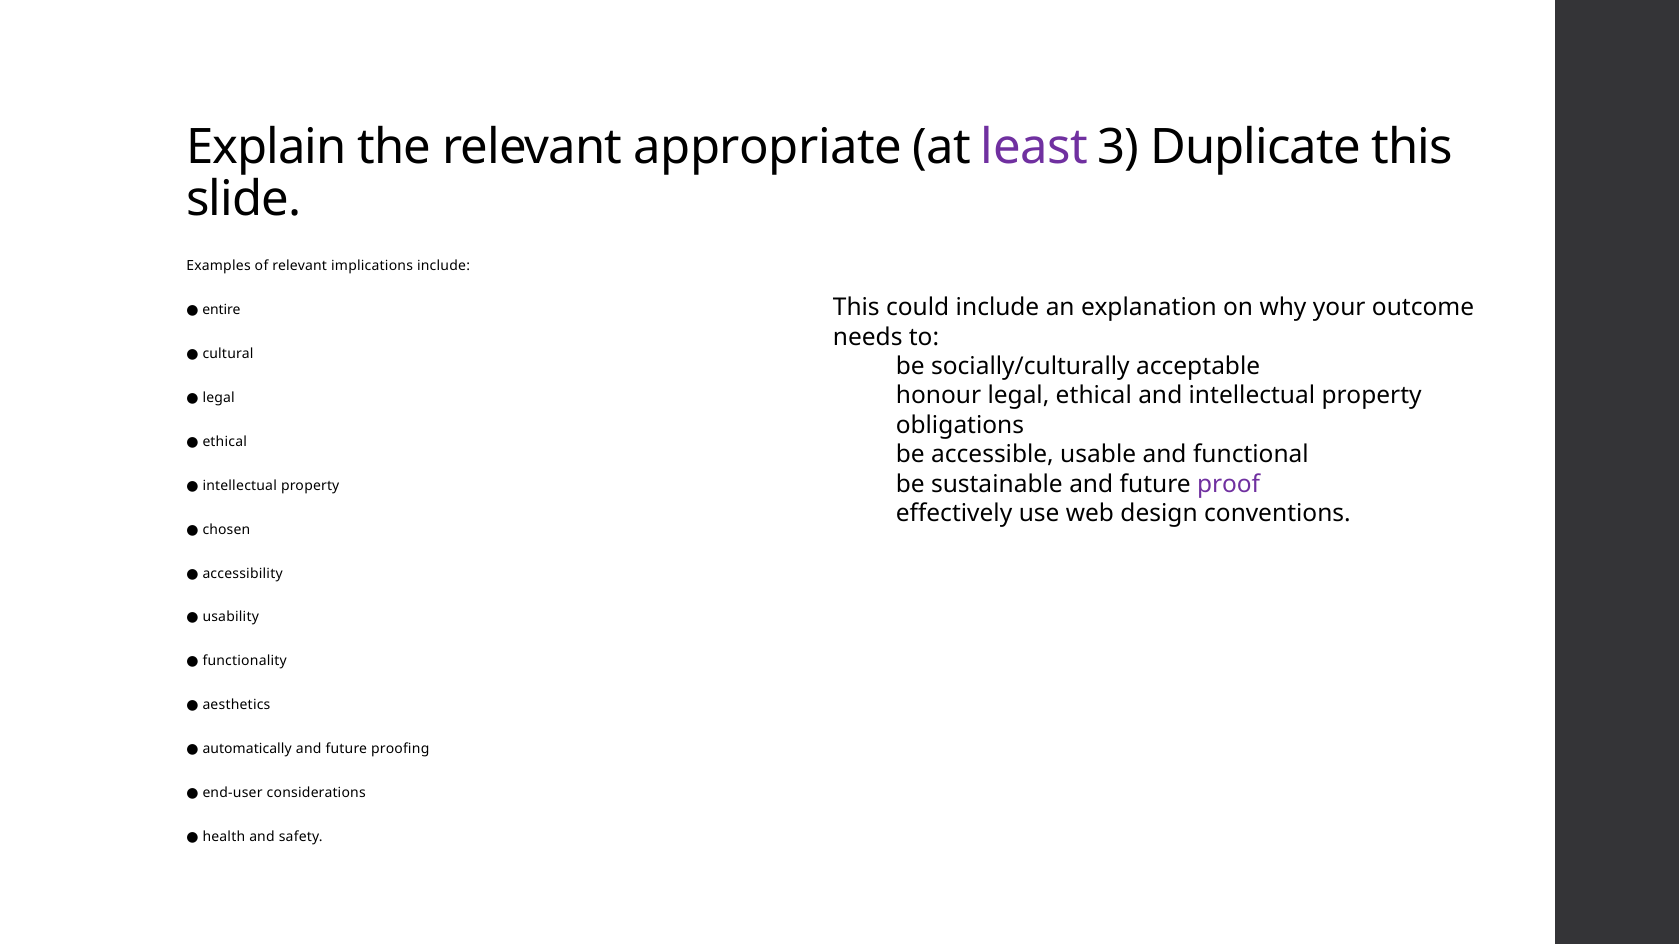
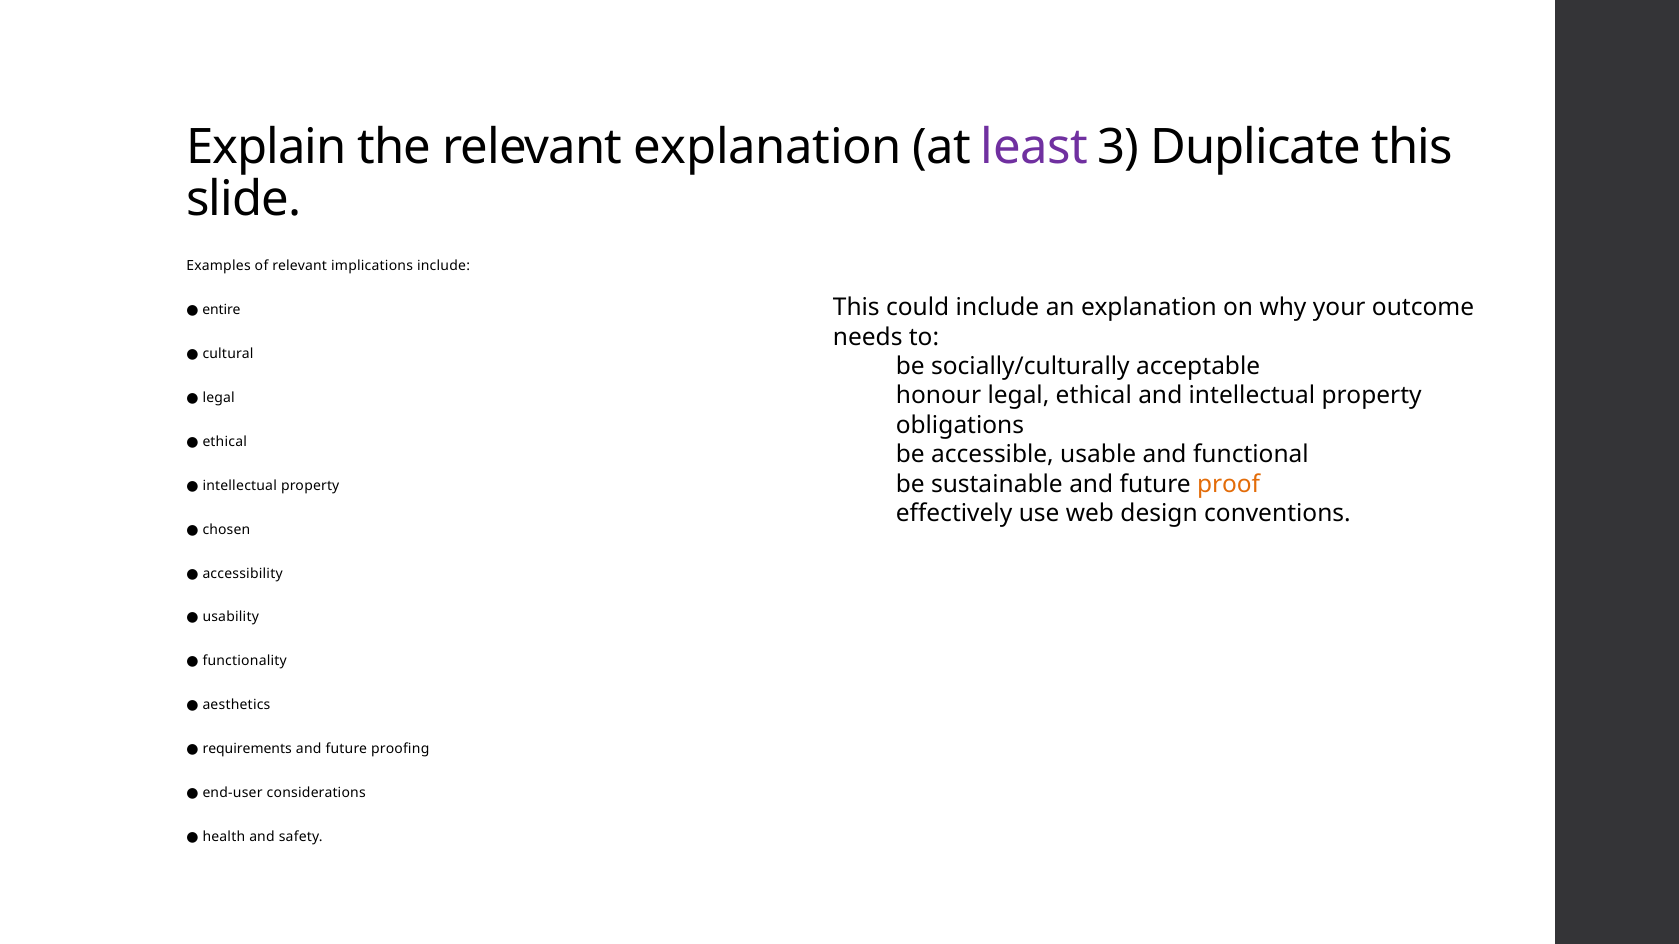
relevant appropriate: appropriate -> explanation
proof colour: purple -> orange
automatically: automatically -> requirements
